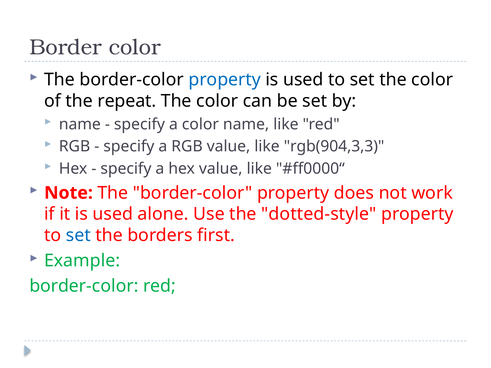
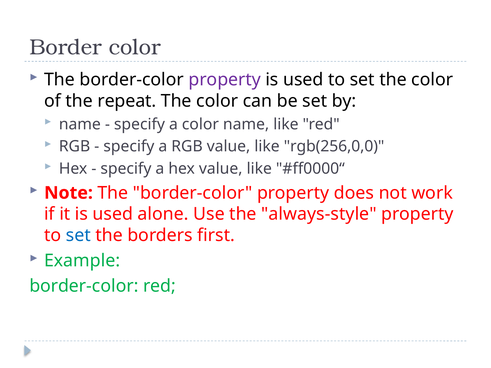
property at (225, 80) colour: blue -> purple
rgb(904,3,3: rgb(904,3,3 -> rgb(256,0,0
dotted-style: dotted-style -> always-style
